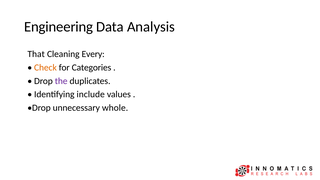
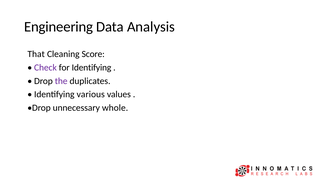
Every: Every -> Score
Check colour: orange -> purple
for Categories: Categories -> Identifying
include: include -> various
